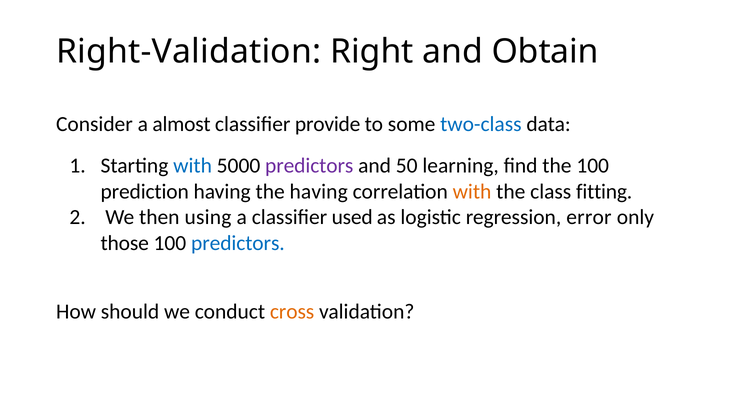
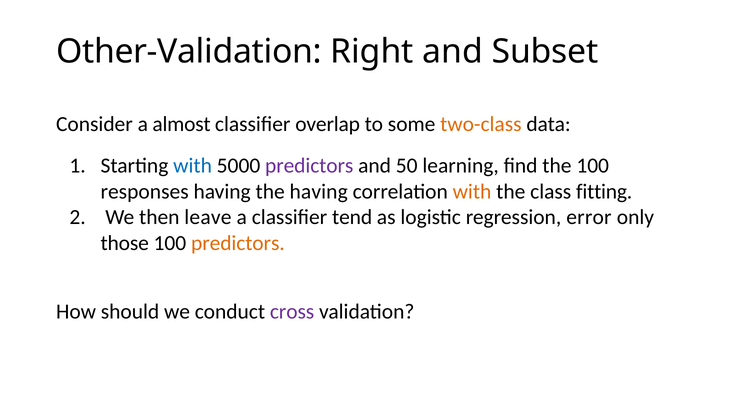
Right-Validation: Right-Validation -> Other-Validation
Obtain: Obtain -> Subset
provide: provide -> overlap
two-class colour: blue -> orange
prediction: prediction -> responses
using: using -> leave
used: used -> tend
predictors at (238, 244) colour: blue -> orange
cross colour: orange -> purple
